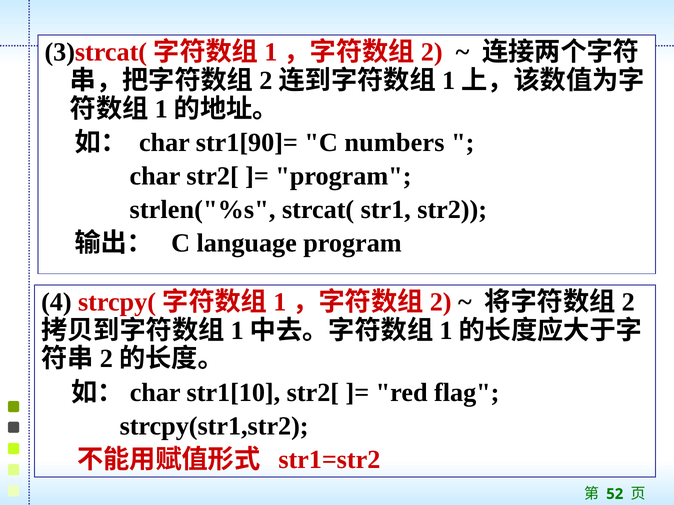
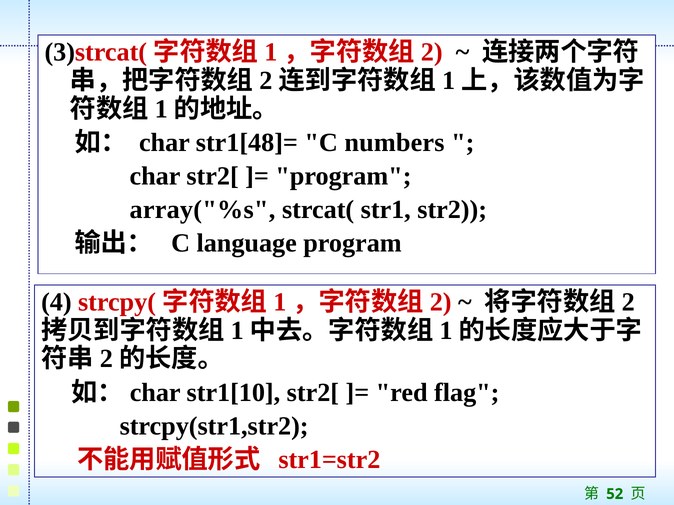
str1[90]=: str1[90]= -> str1[48]=
strlen("%s: strlen("%s -> array("%s
